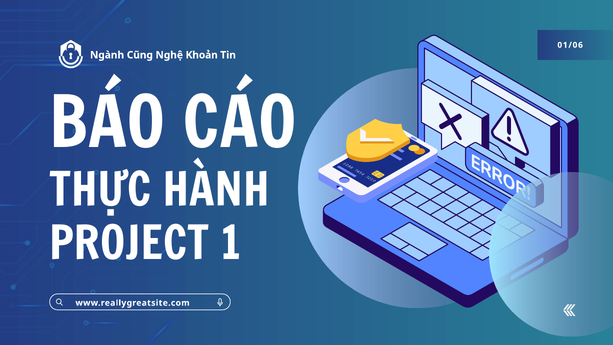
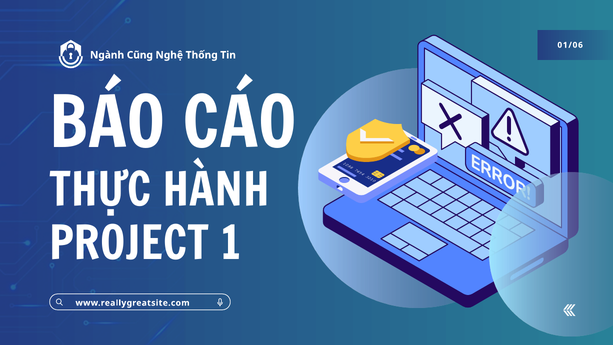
Khoản: Khoản -> Thống
